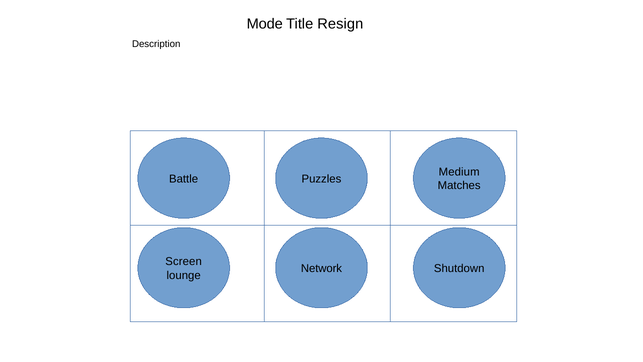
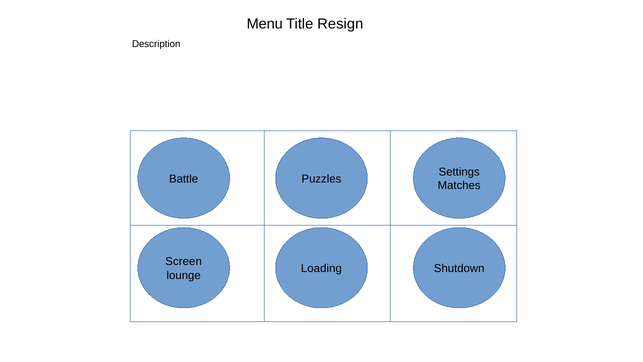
Mode: Mode -> Menu
Medium: Medium -> Settings
Network: Network -> Loading
